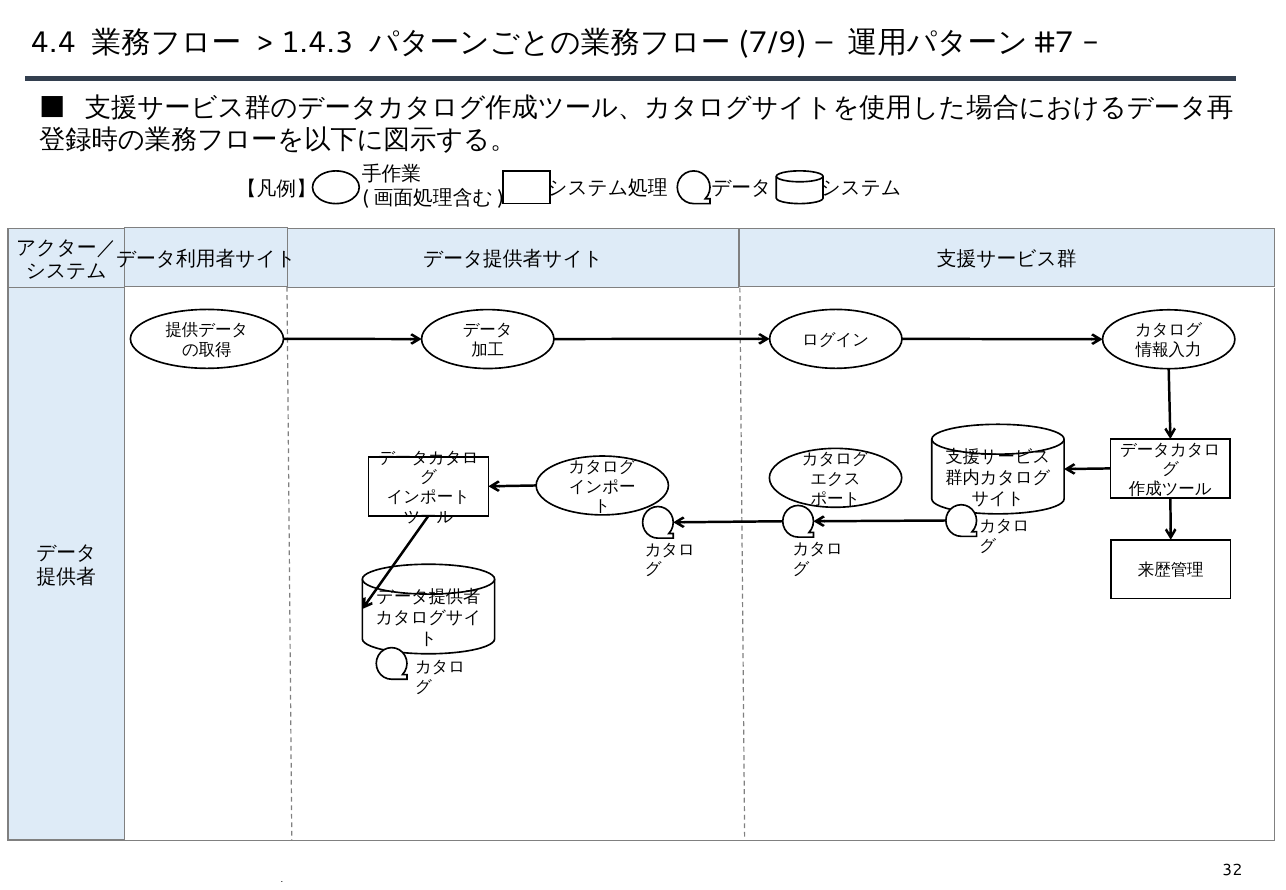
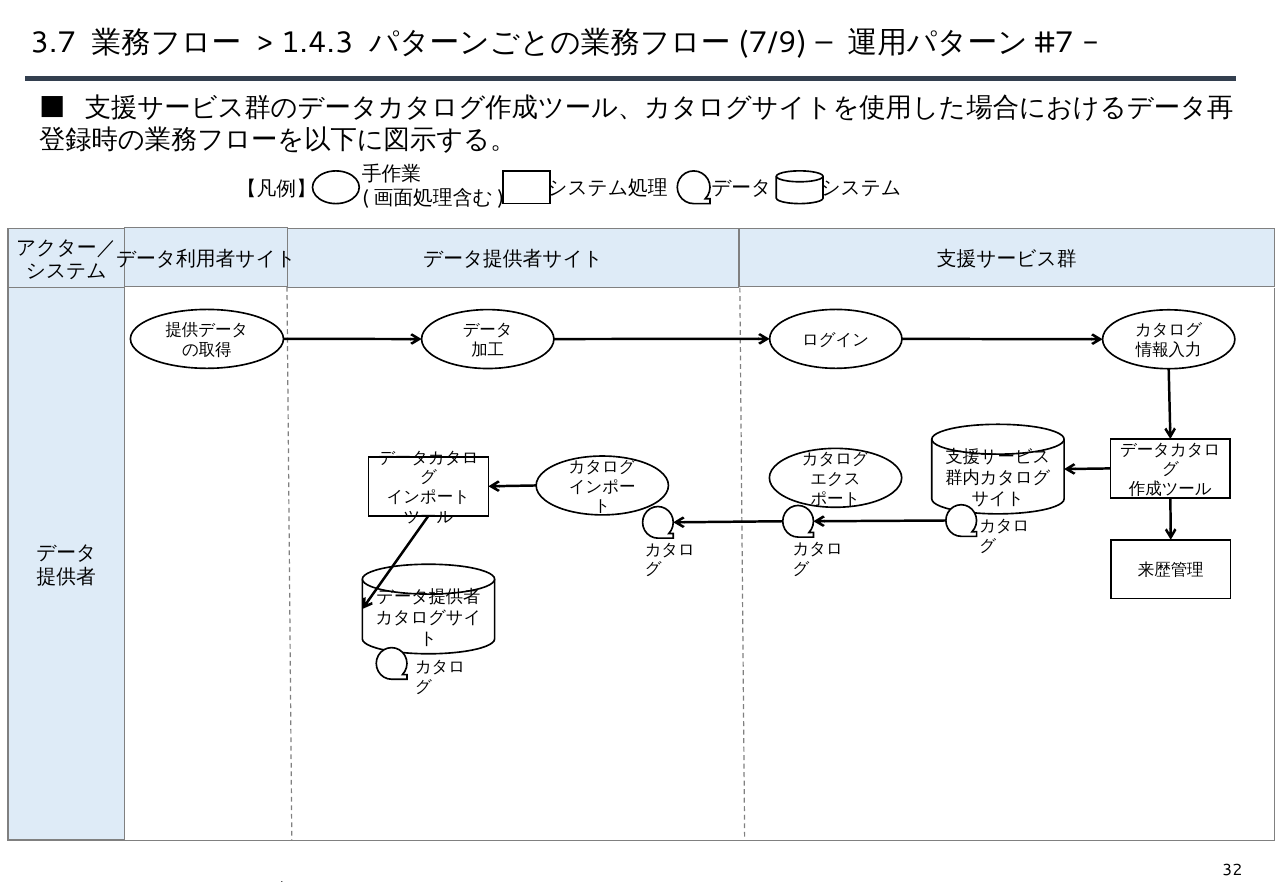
4.4: 4.4 -> 3.7
